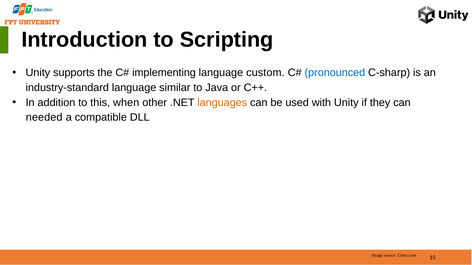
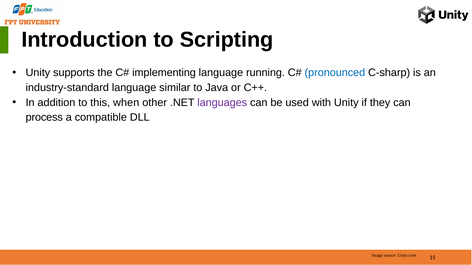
custom: custom -> running
languages colour: orange -> purple
needed: needed -> process
